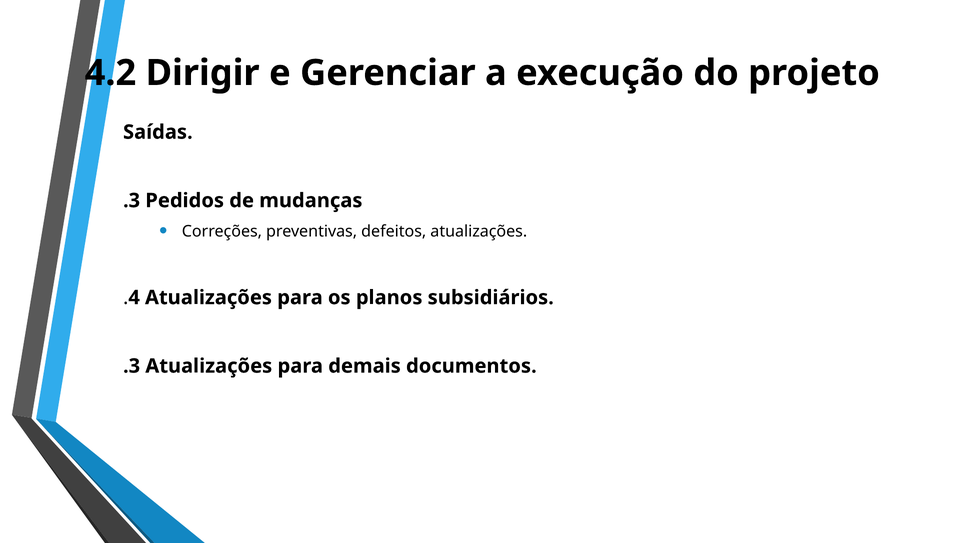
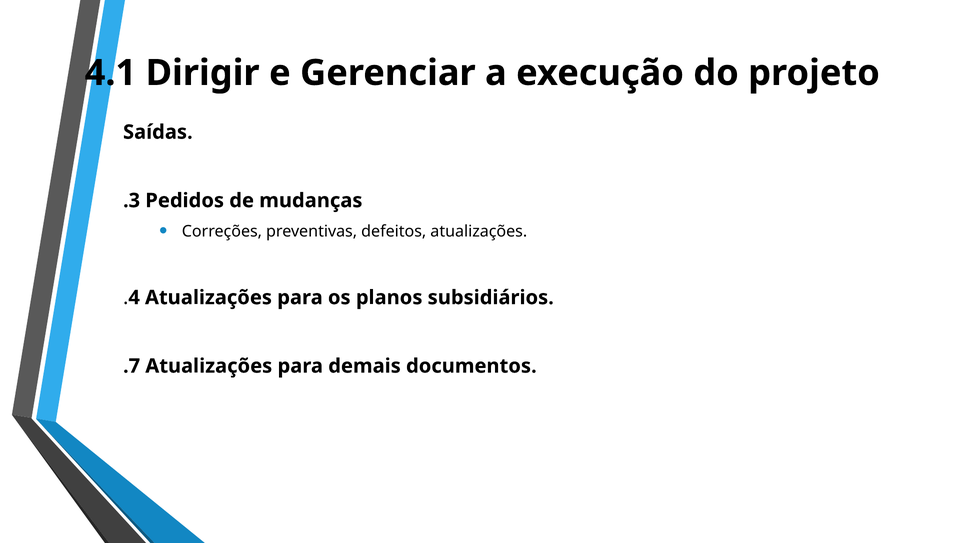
4.2: 4.2 -> 4.1
.3 at (132, 366): .3 -> .7
